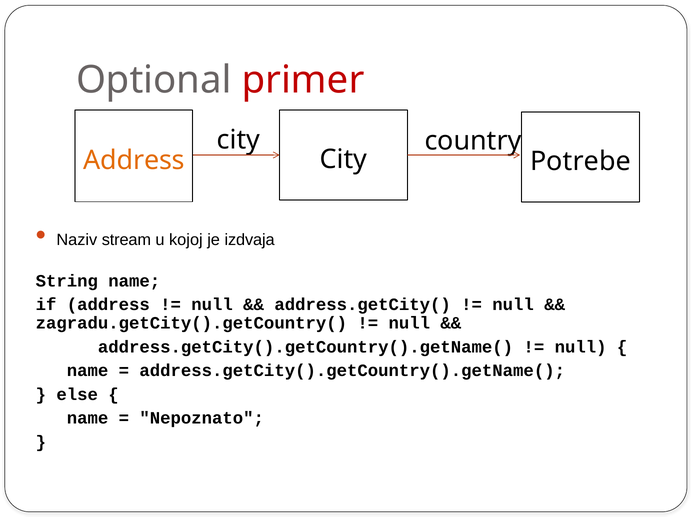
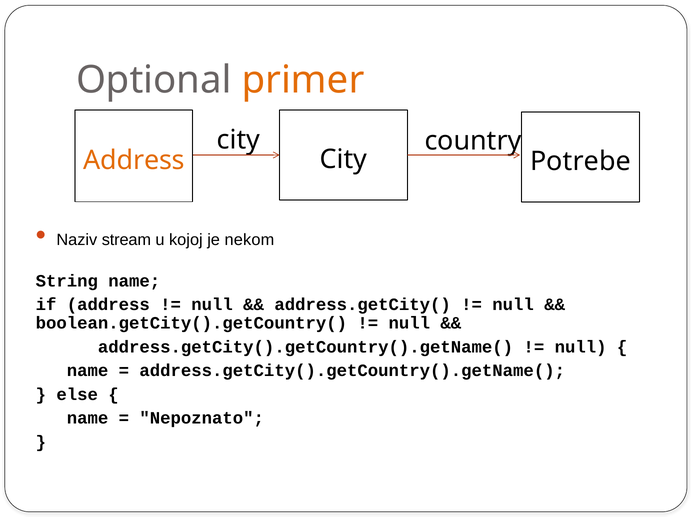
primer colour: red -> orange
izdvaja: izdvaja -> nekom
zagradu.getCity().getCountry(: zagradu.getCity().getCountry( -> boolean.getCity().getCountry(
